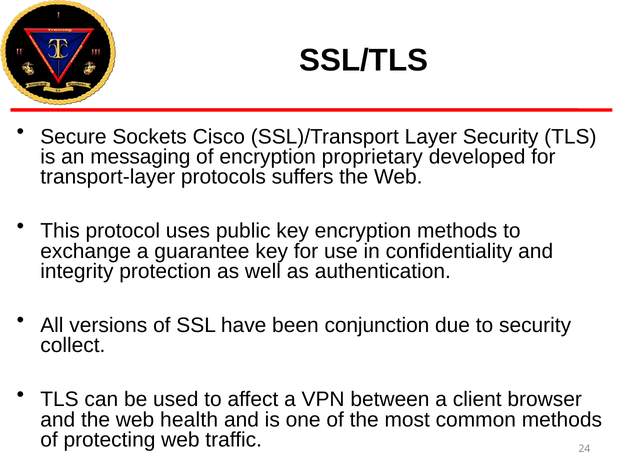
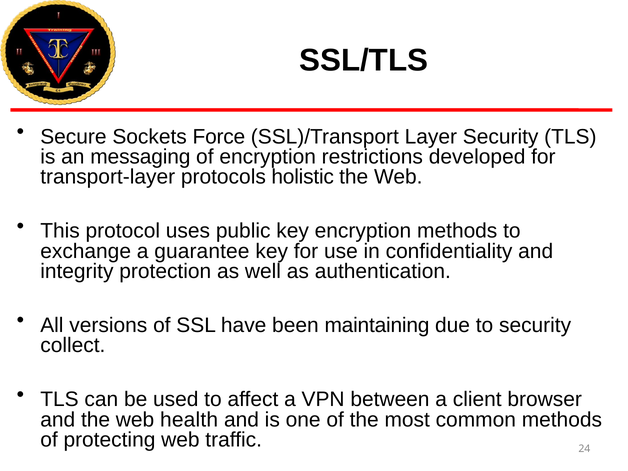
Cisco: Cisco -> Force
proprietary: proprietary -> restrictions
suffers: suffers -> holistic
conjunction: conjunction -> maintaining
